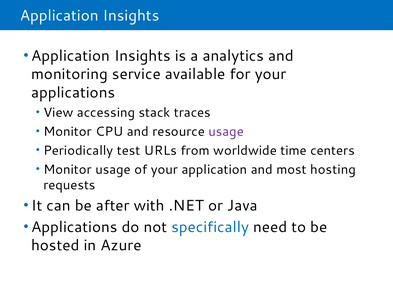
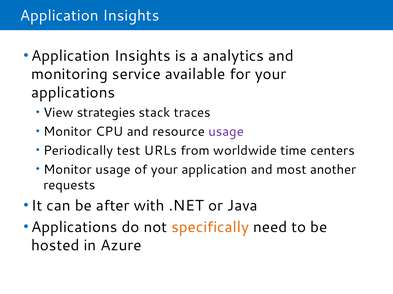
accessing: accessing -> strategies
hosting: hosting -> another
specifically colour: blue -> orange
